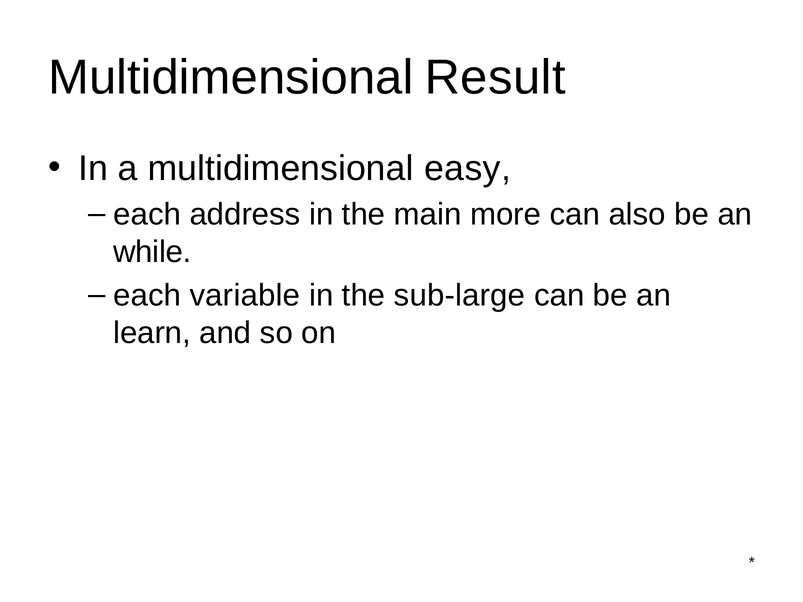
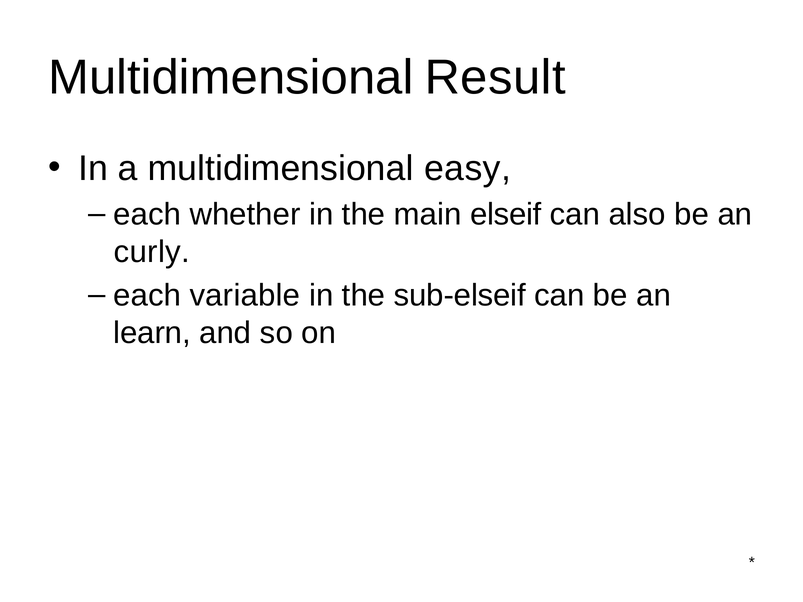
address: address -> whether
more: more -> elseif
while: while -> curly
sub-large: sub-large -> sub-elseif
